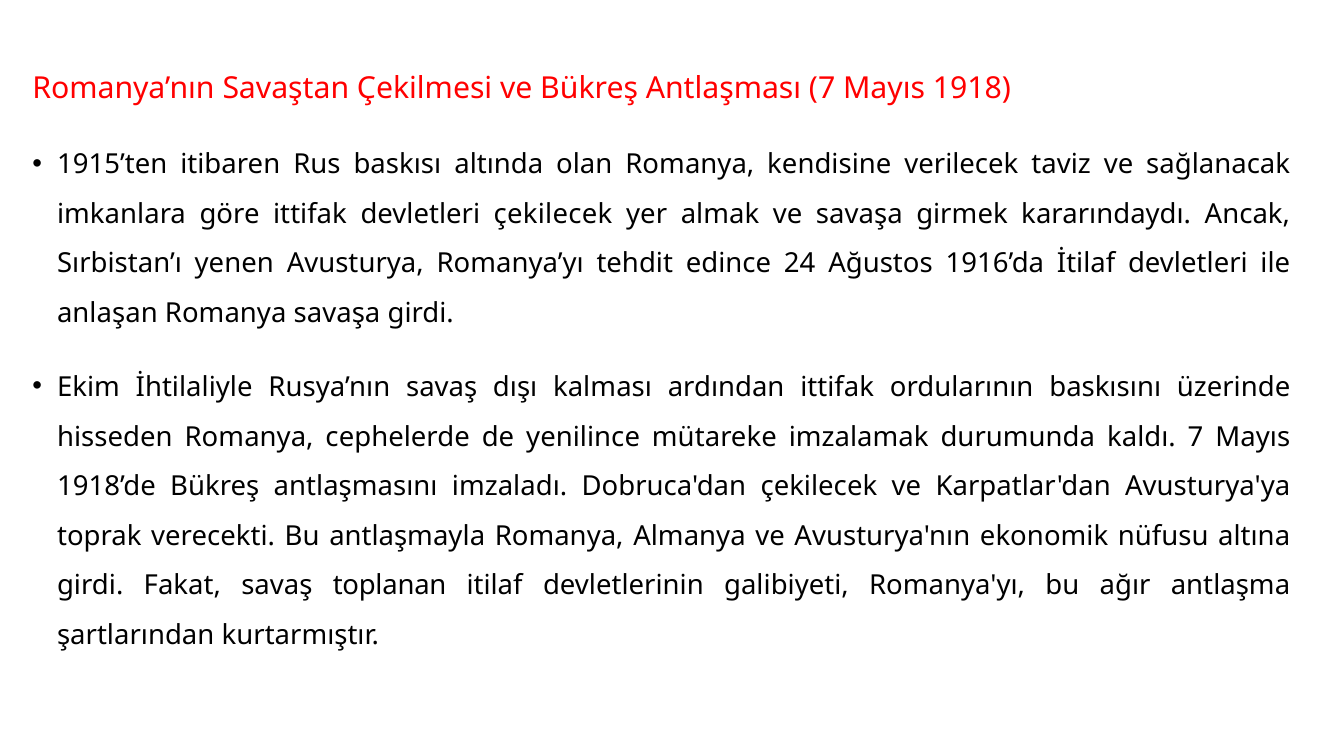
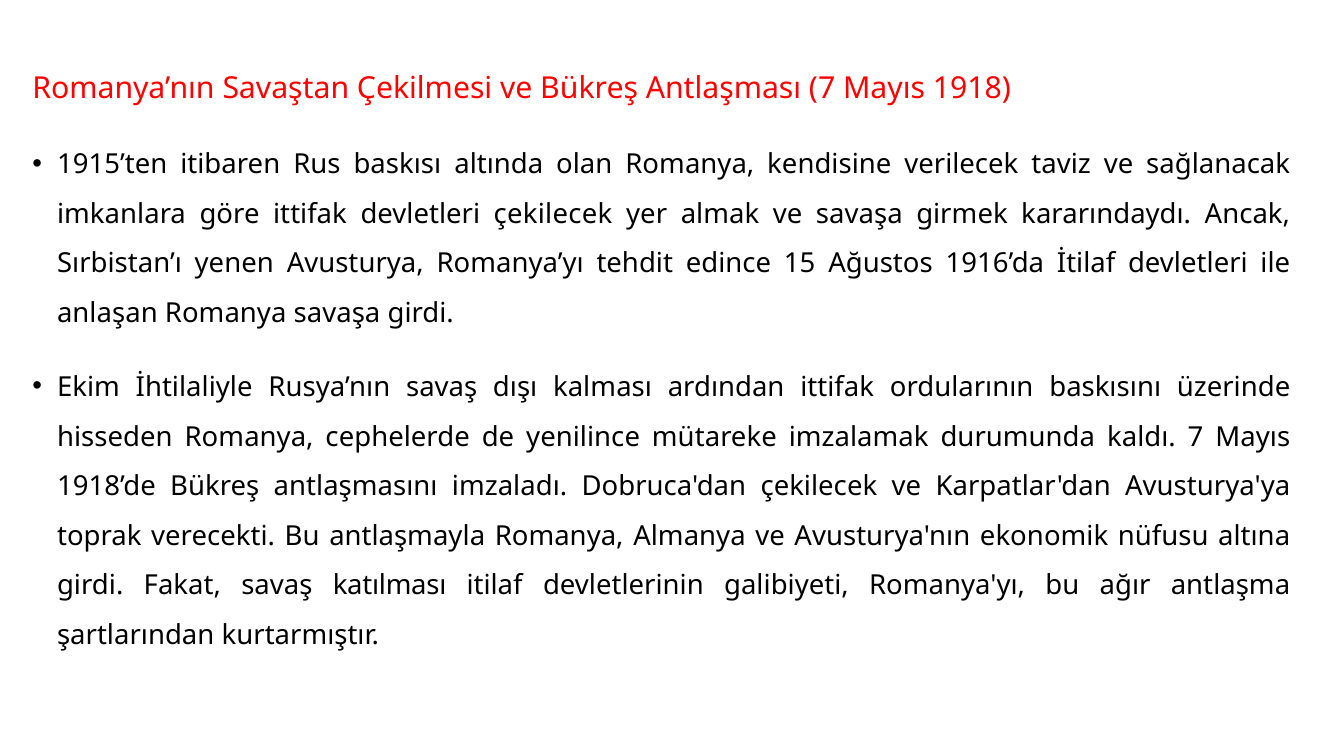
24: 24 -> 15
toplanan: toplanan -> katılması
